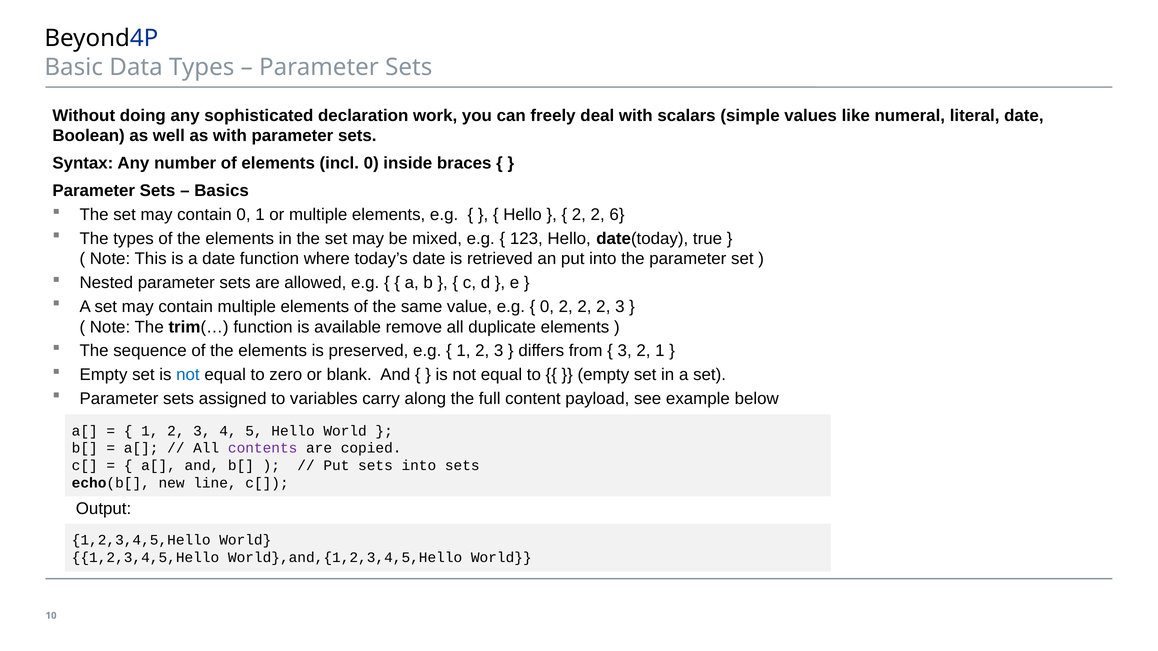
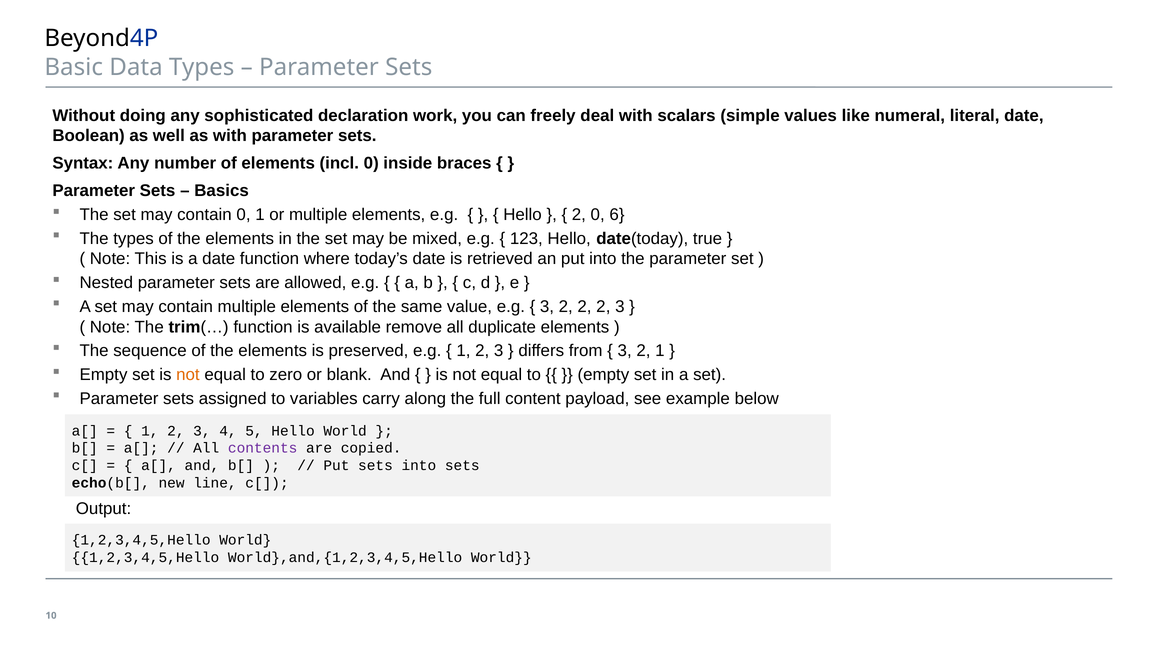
2 at (598, 215): 2 -> 0
0 at (547, 307): 0 -> 3
not at (188, 375) colour: blue -> orange
